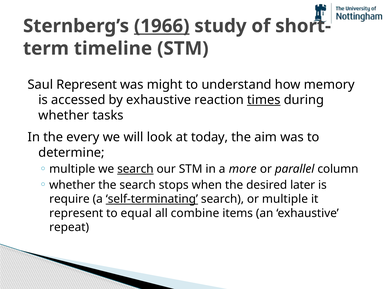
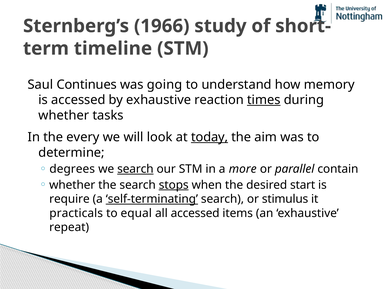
1966 underline: present -> none
Saul Represent: Represent -> Continues
might: might -> going
today underline: none -> present
multiple at (72, 169): multiple -> degrees
column: column -> contain
stops underline: none -> present
later: later -> start
or multiple: multiple -> stimulus
represent at (76, 213): represent -> practicals
all combine: combine -> accessed
